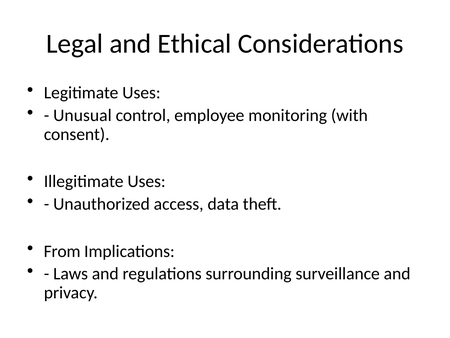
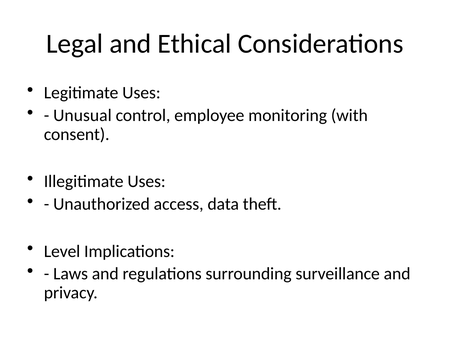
From: From -> Level
